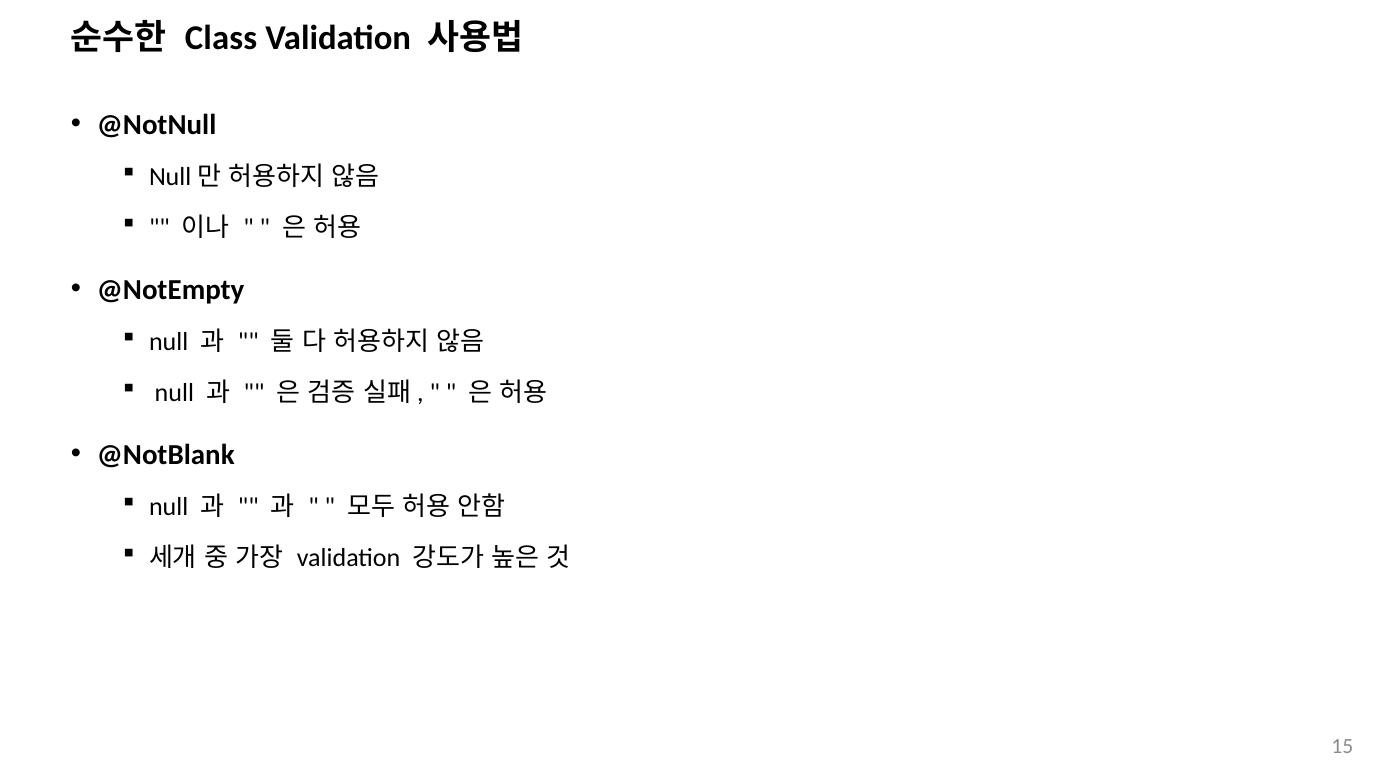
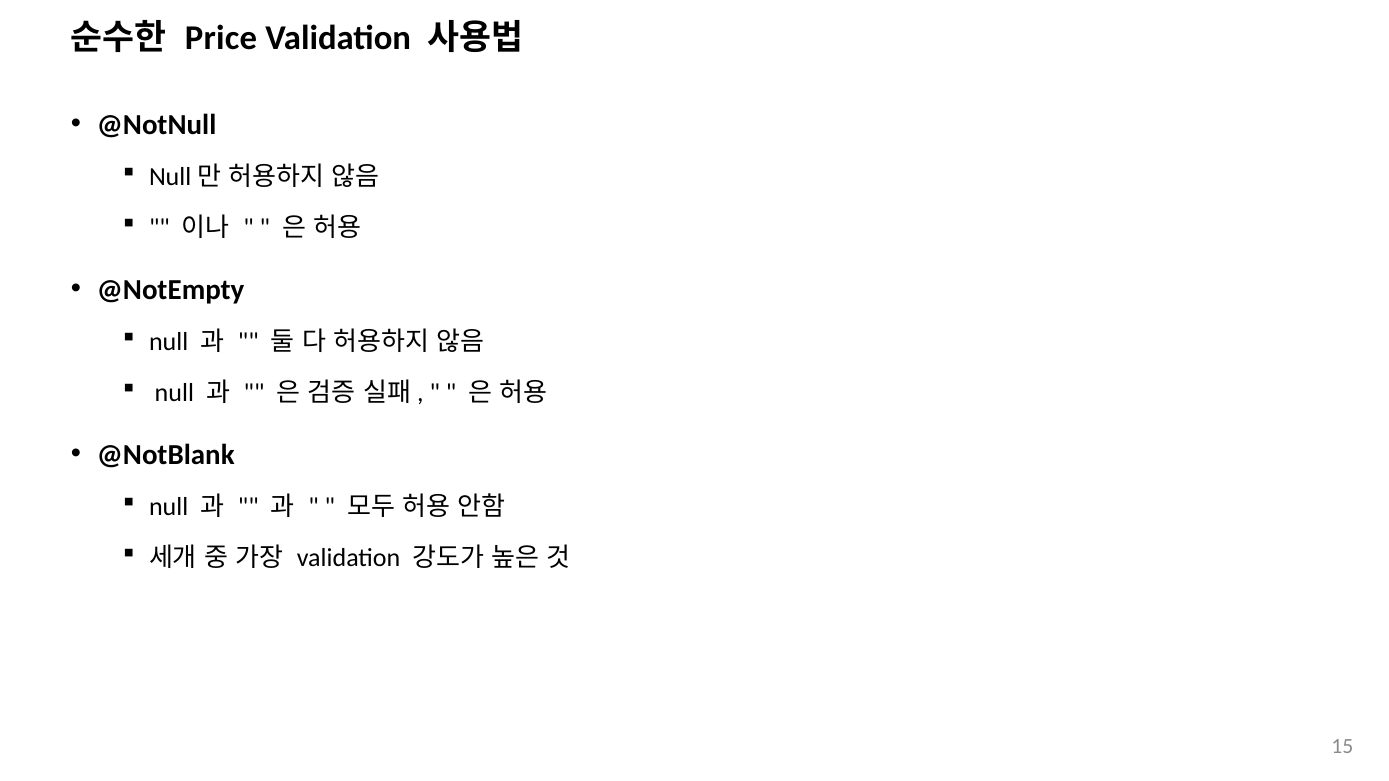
Class: Class -> Price
